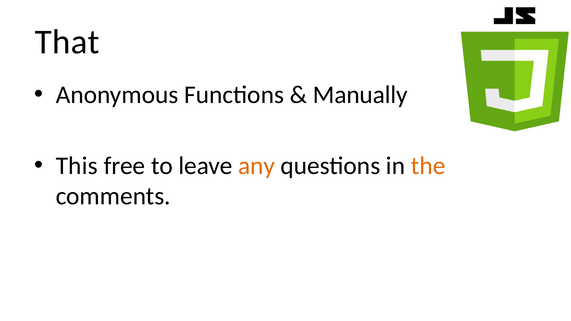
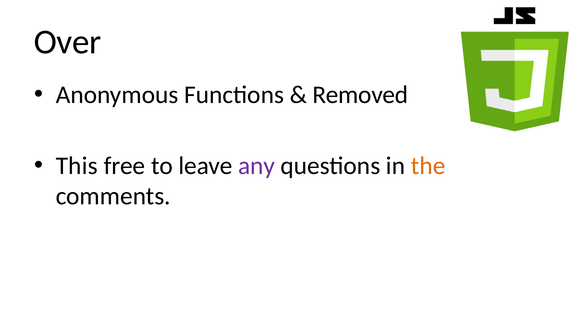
That: That -> Over
Manually: Manually -> Removed
any colour: orange -> purple
